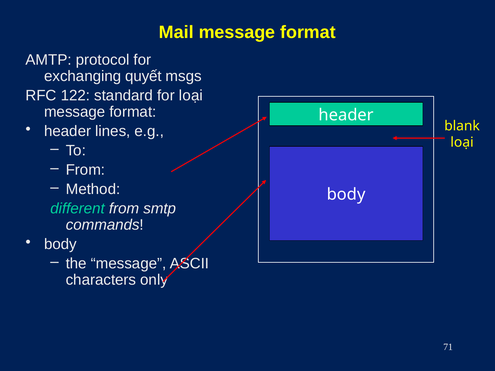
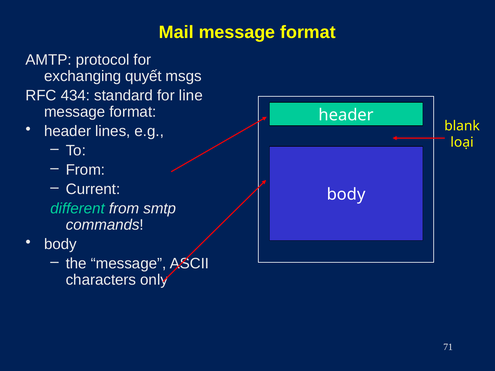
122: 122 -> 434
for loại: loại -> line
Method: Method -> Current
